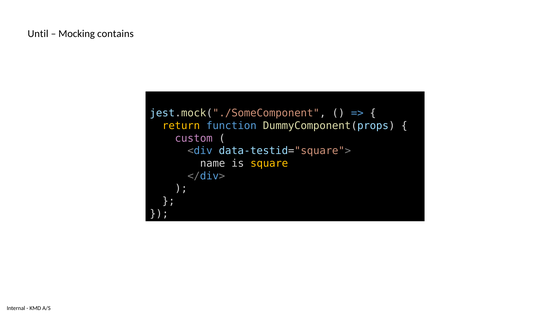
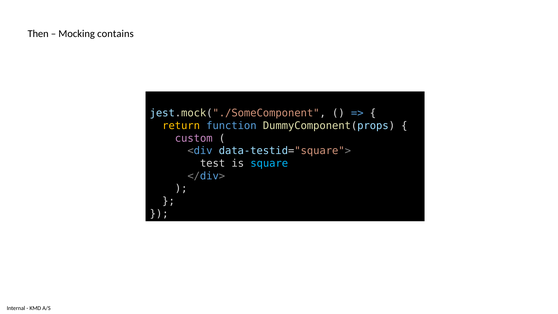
Until: Until -> Then
name: name -> test
square colour: yellow -> light blue
